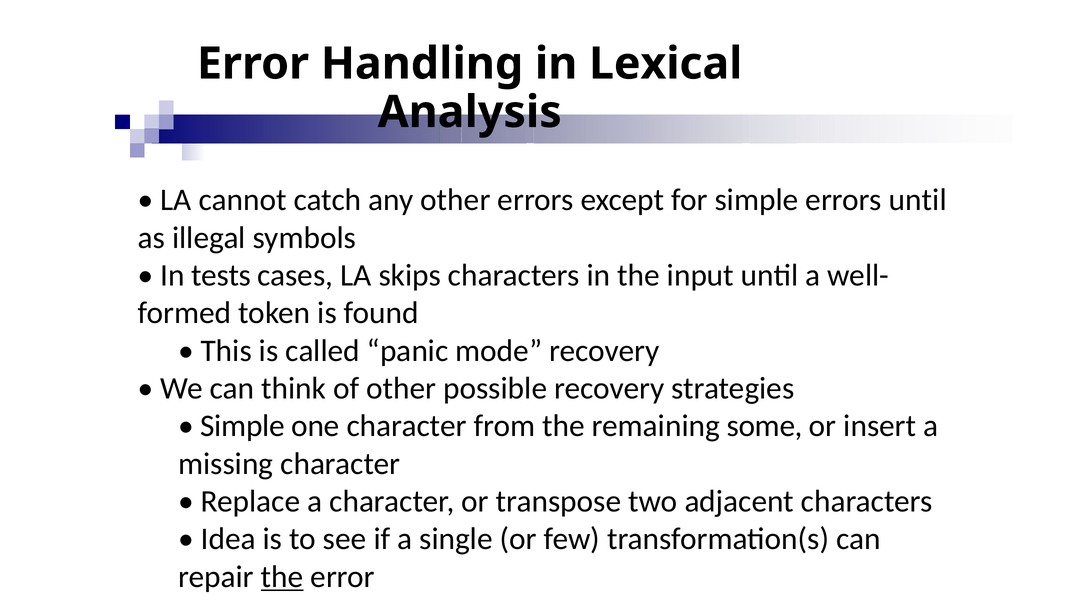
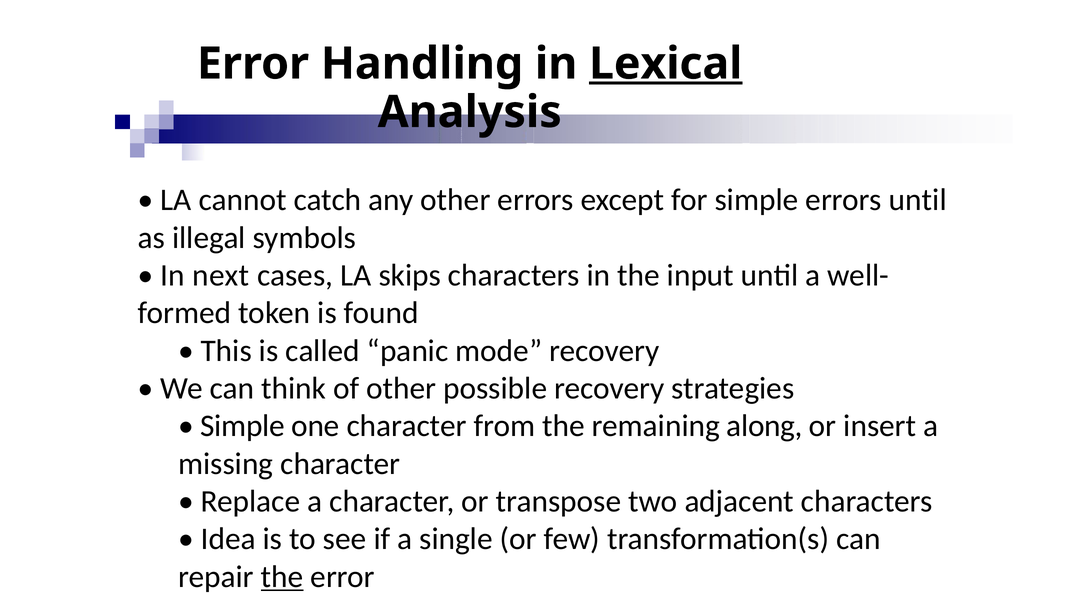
Lexical underline: none -> present
tests: tests -> next
some: some -> along
